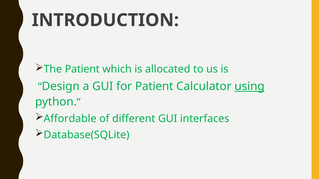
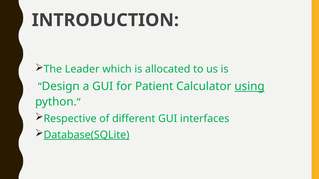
The Patient: Patient -> Leader
Affordable: Affordable -> Respective
Database(SQLite underline: none -> present
